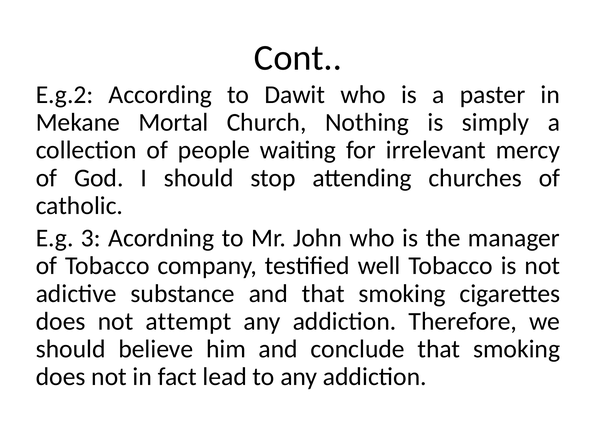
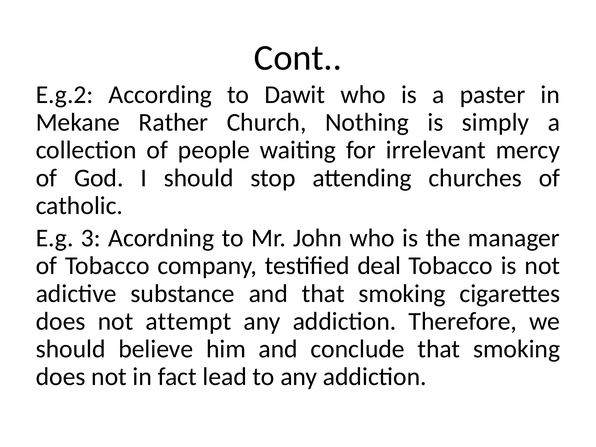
Mortal: Mortal -> Rather
well: well -> deal
